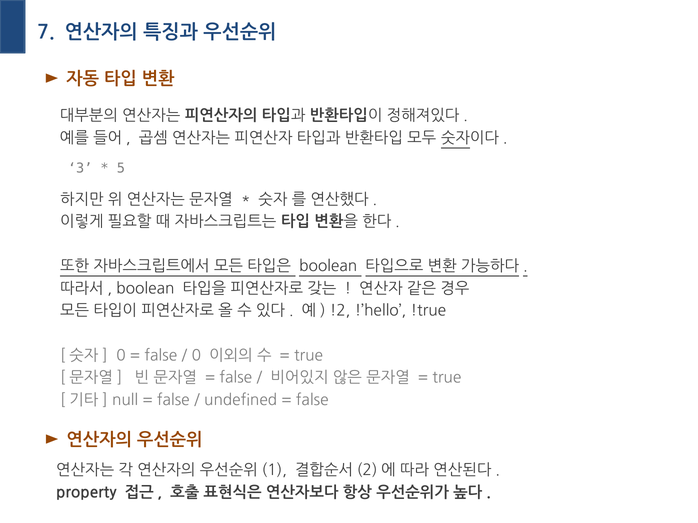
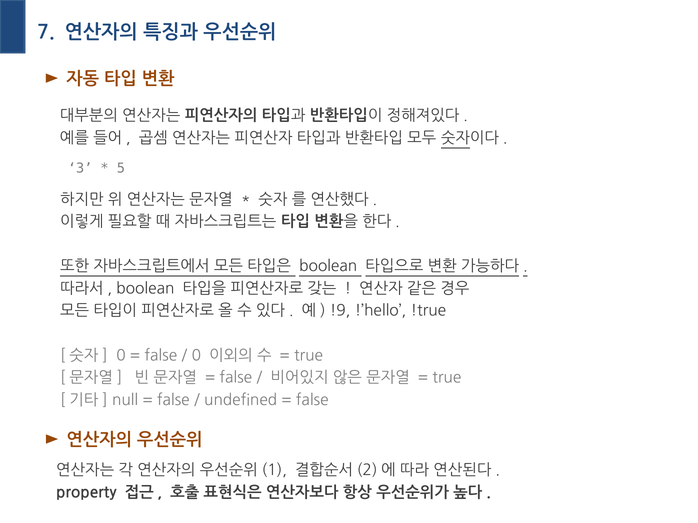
!2: !2 -> !9
